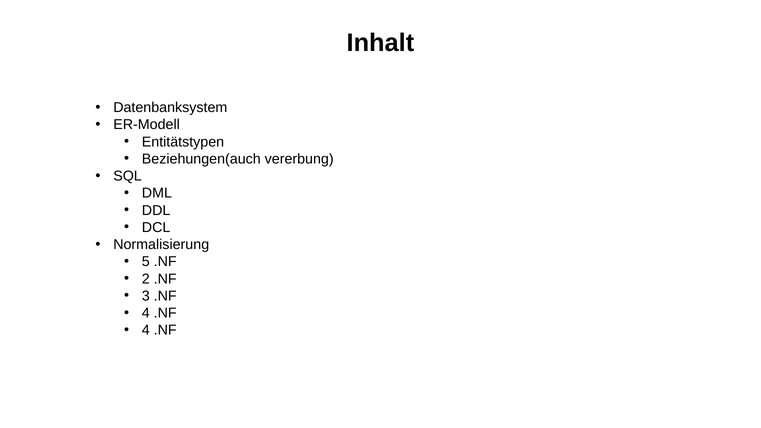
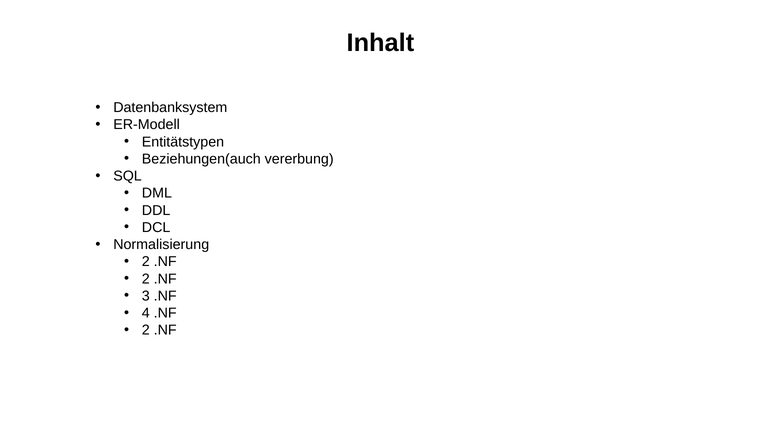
5 at (146, 262): 5 -> 2
4 at (146, 330): 4 -> 2
